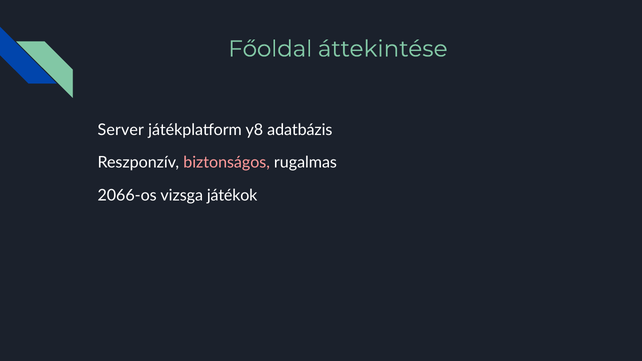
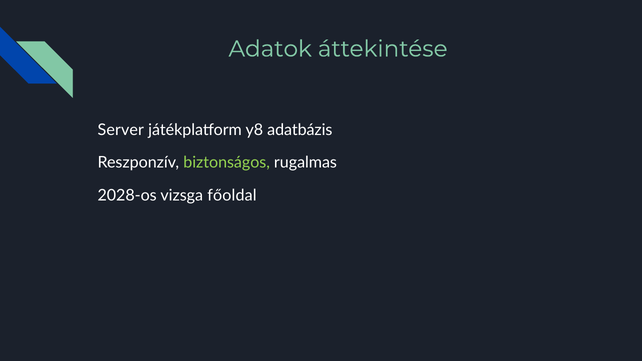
Főoldal: Főoldal -> Adatok
biztonságos colour: pink -> light green
2066-os: 2066-os -> 2028-os
játékok: játékok -> főoldal
